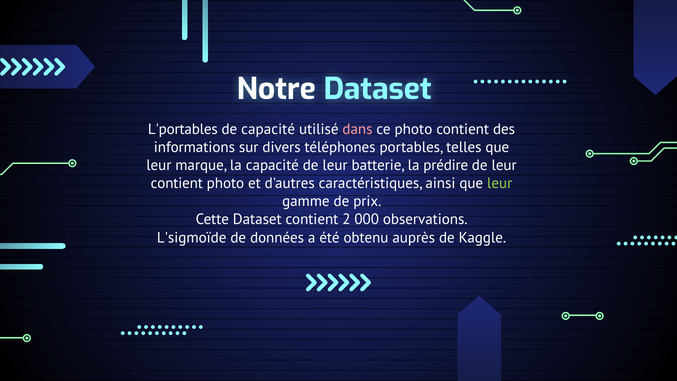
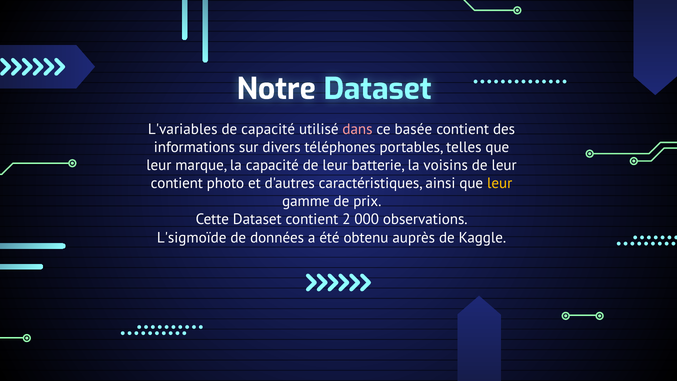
L'portables: L'portables -> L'variables
ce photo: photo -> basée
prédire: prédire -> voisins
leur at (500, 183) colour: light green -> yellow
